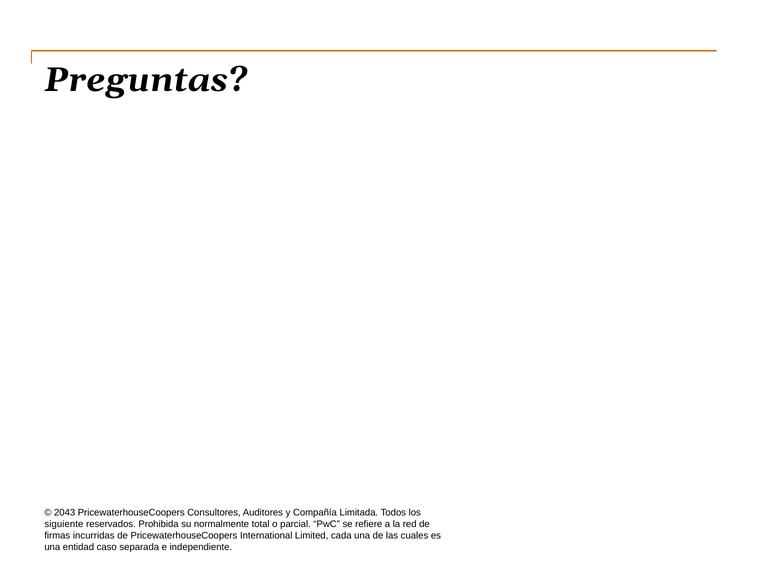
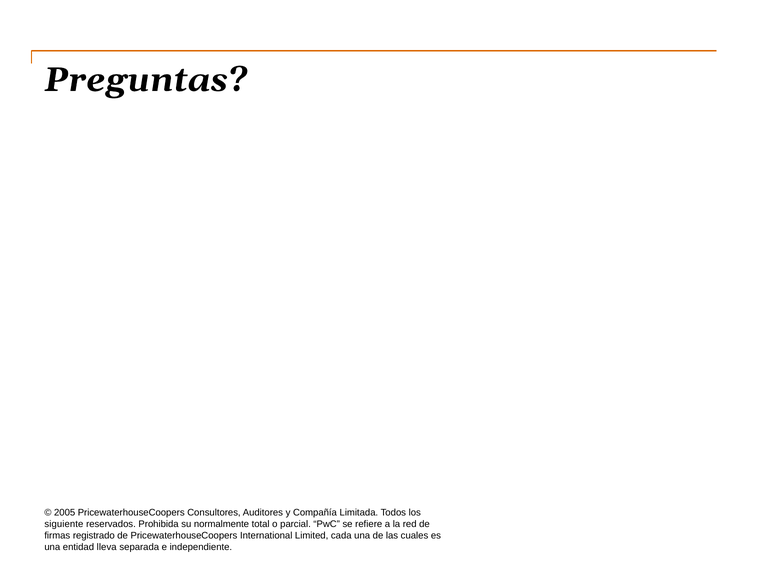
2043: 2043 -> 2005
incurridas: incurridas -> registrado
caso: caso -> lleva
